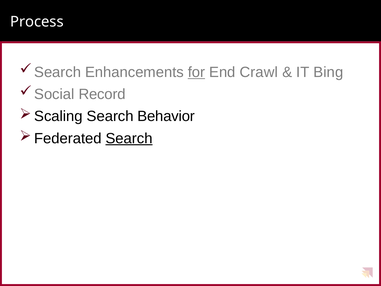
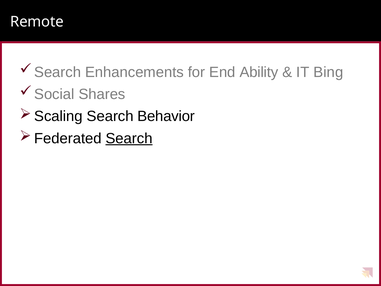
Process: Process -> Remote
for underline: present -> none
Crawl: Crawl -> Ability
Record: Record -> Shares
